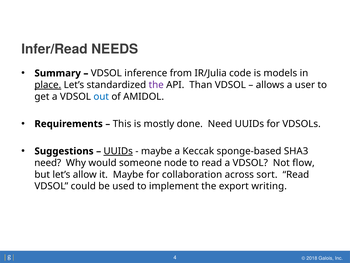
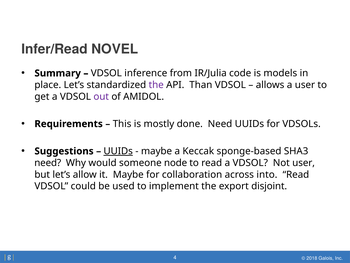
NEEDS: NEEDS -> NOVEL
place underline: present -> none
out colour: blue -> purple
Not flow: flow -> user
sort: sort -> into
writing: writing -> disjoint
